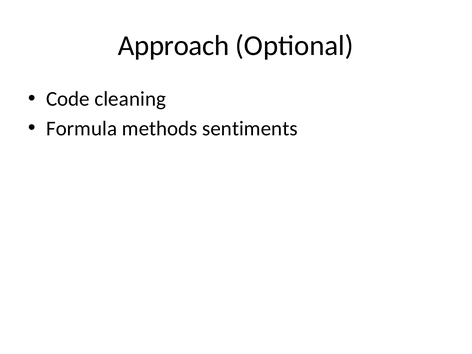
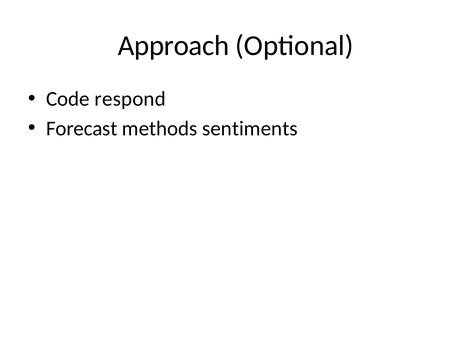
cleaning: cleaning -> respond
Formula: Formula -> Forecast
